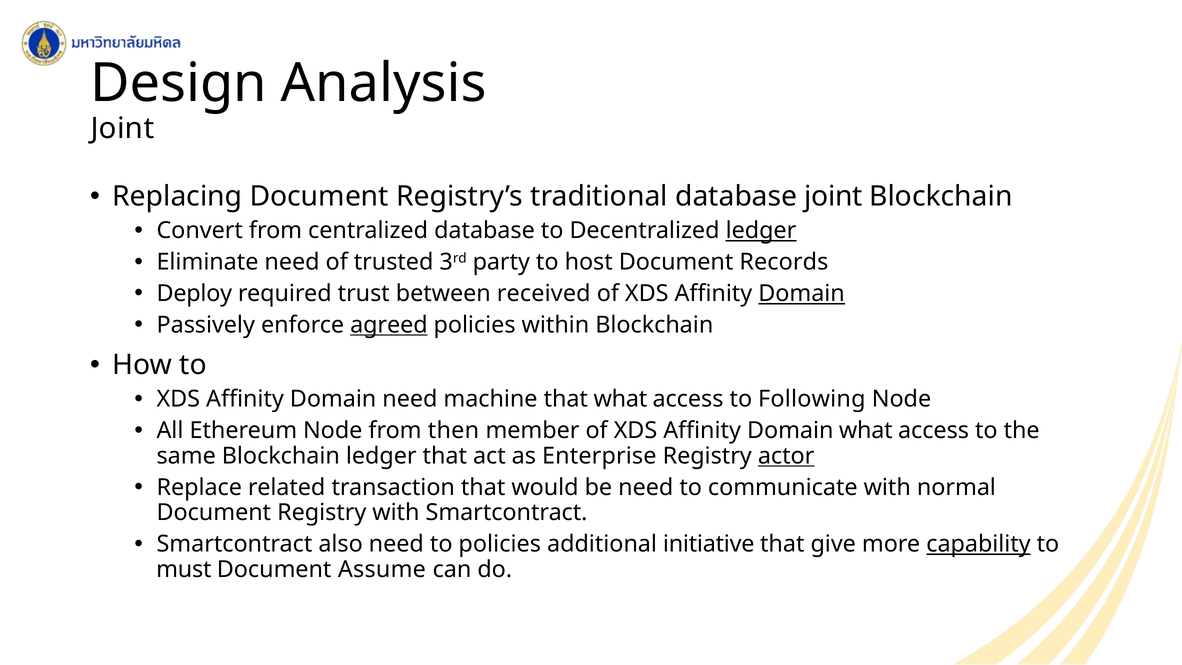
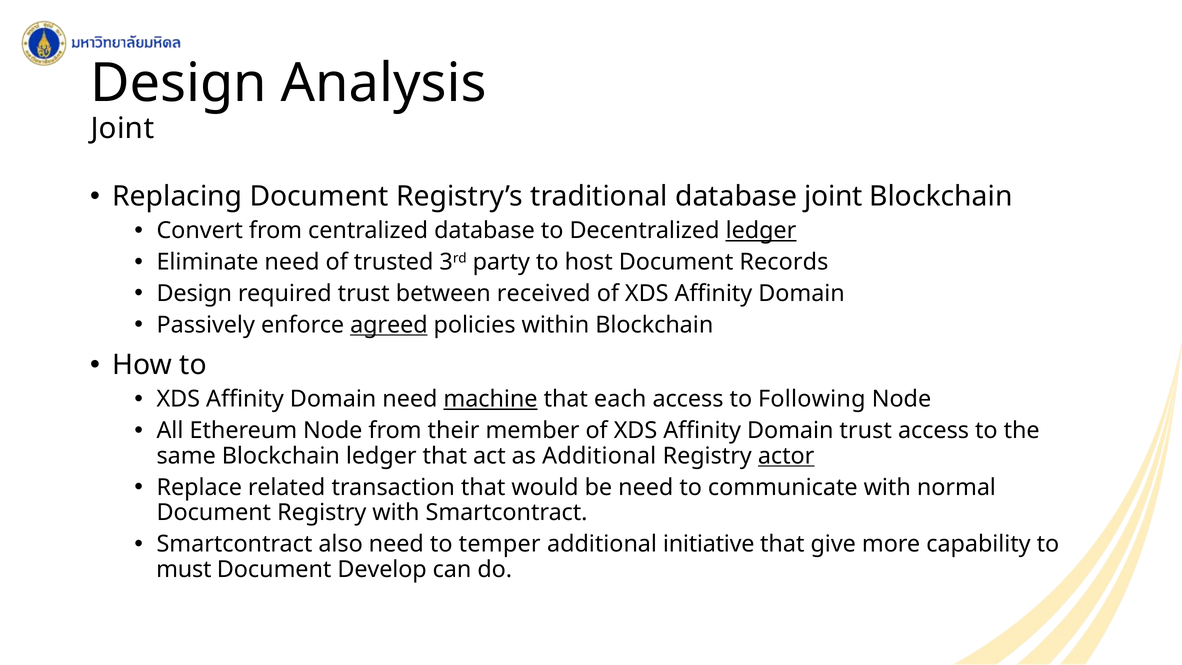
Deploy at (194, 293): Deploy -> Design
Domain at (802, 293) underline: present -> none
machine underline: none -> present
that what: what -> each
then: then -> their
Domain what: what -> trust
as Enterprise: Enterprise -> Additional
to policies: policies -> temper
capability underline: present -> none
Assume: Assume -> Develop
